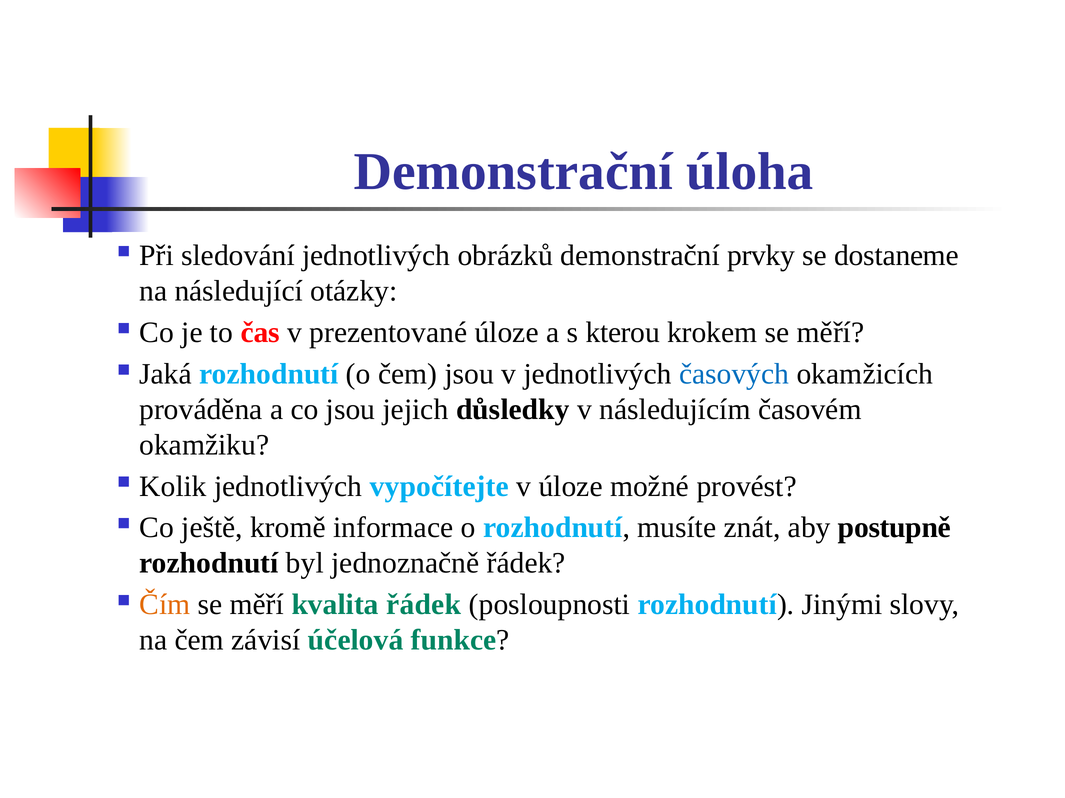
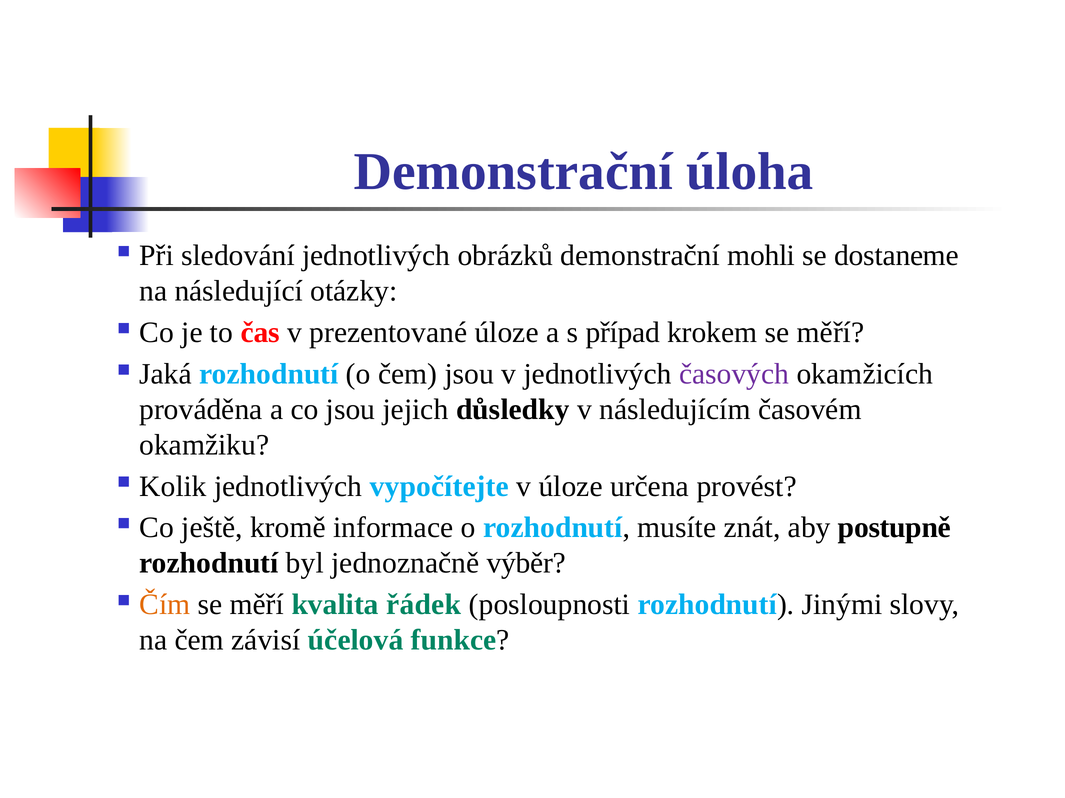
prvky: prvky -> mohli
kterou: kterou -> případ
časových colour: blue -> purple
možné: možné -> určena
jednoznačně řádek: řádek -> výběr
